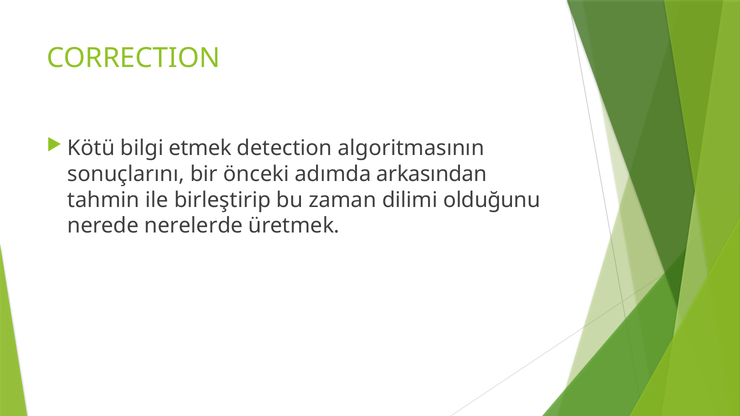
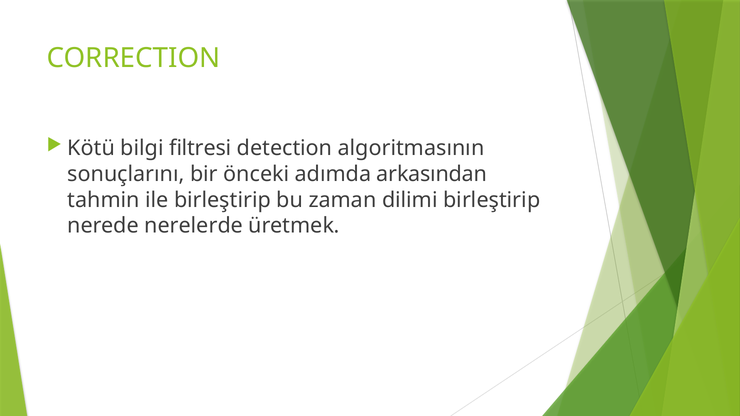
etmek: etmek -> filtresi
dilimi olduğunu: olduğunu -> birleştirip
